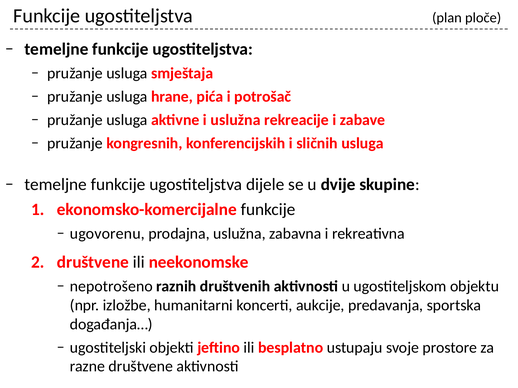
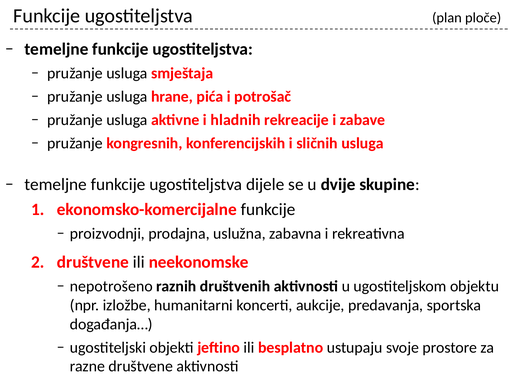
i uslužna: uslužna -> hladnih
ugovorenu: ugovorenu -> proizvodnji
